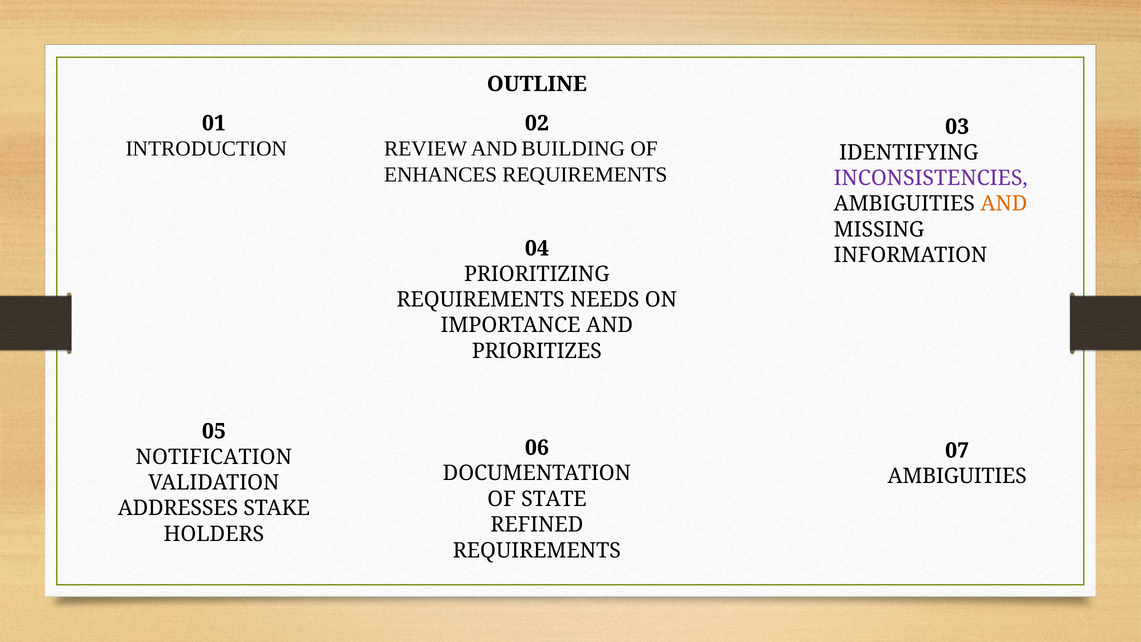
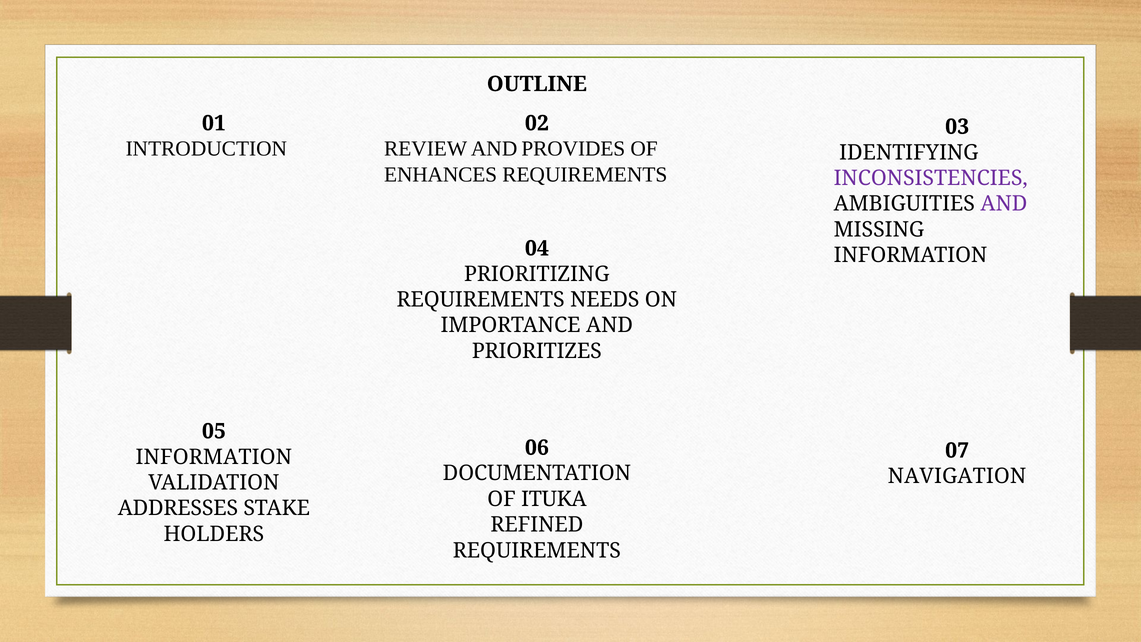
BUILDING: BUILDING -> PROVIDES
AND at (1004, 204) colour: orange -> purple
NOTIFICATION at (214, 457): NOTIFICATION -> INFORMATION
AMBIGUITIES at (957, 476): AMBIGUITIES -> NAVIGATION
STATE: STATE -> ITUKA
